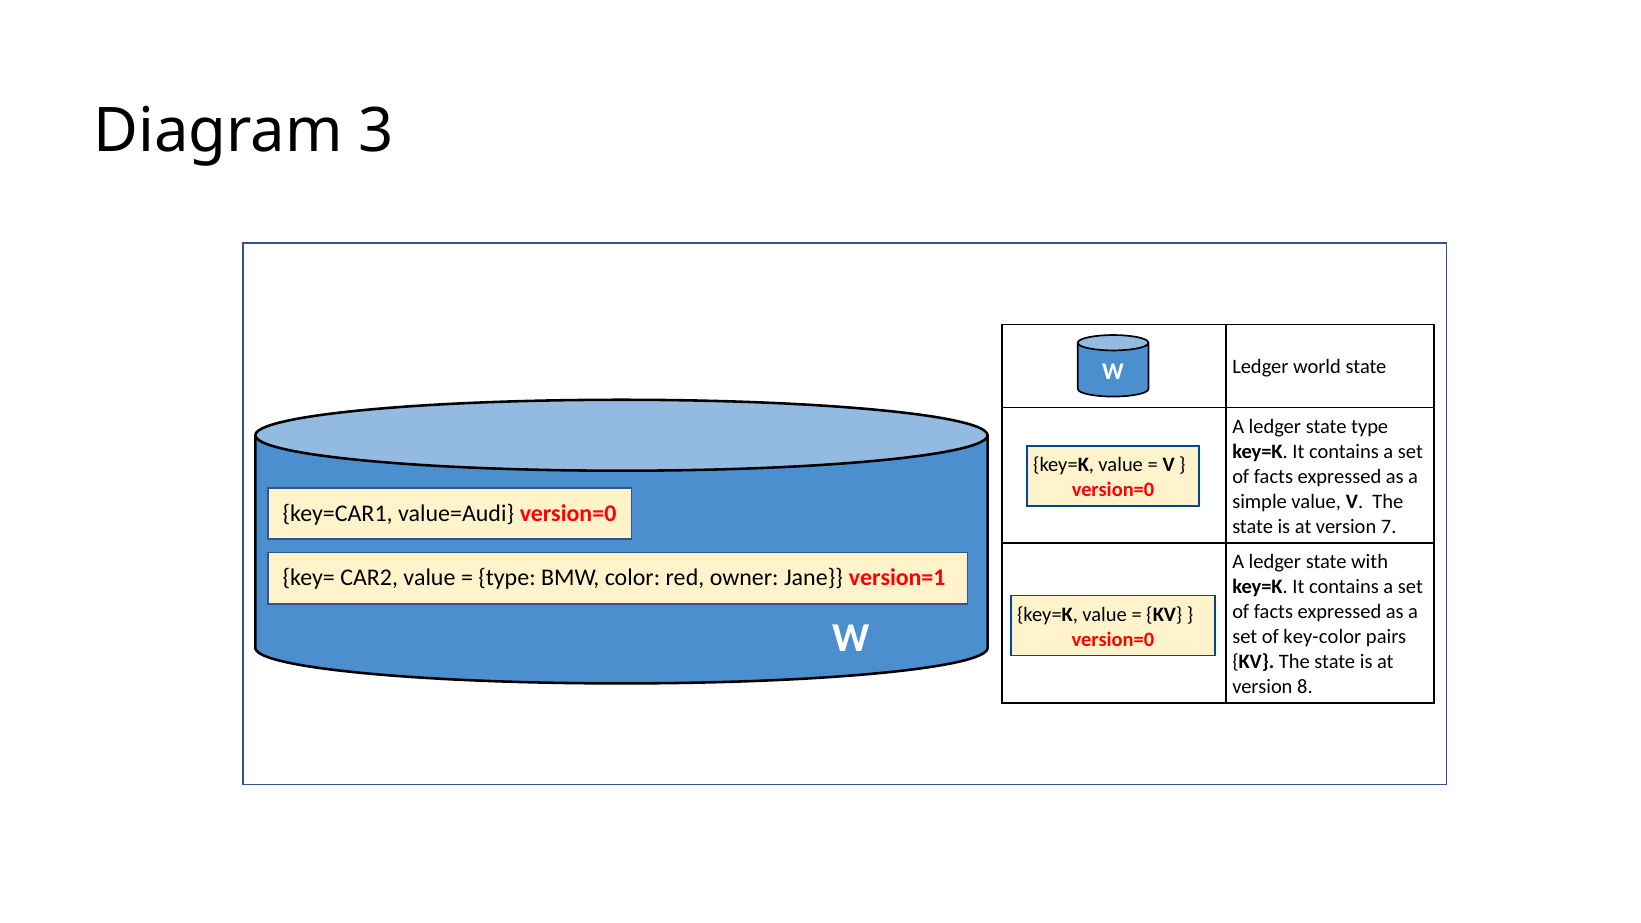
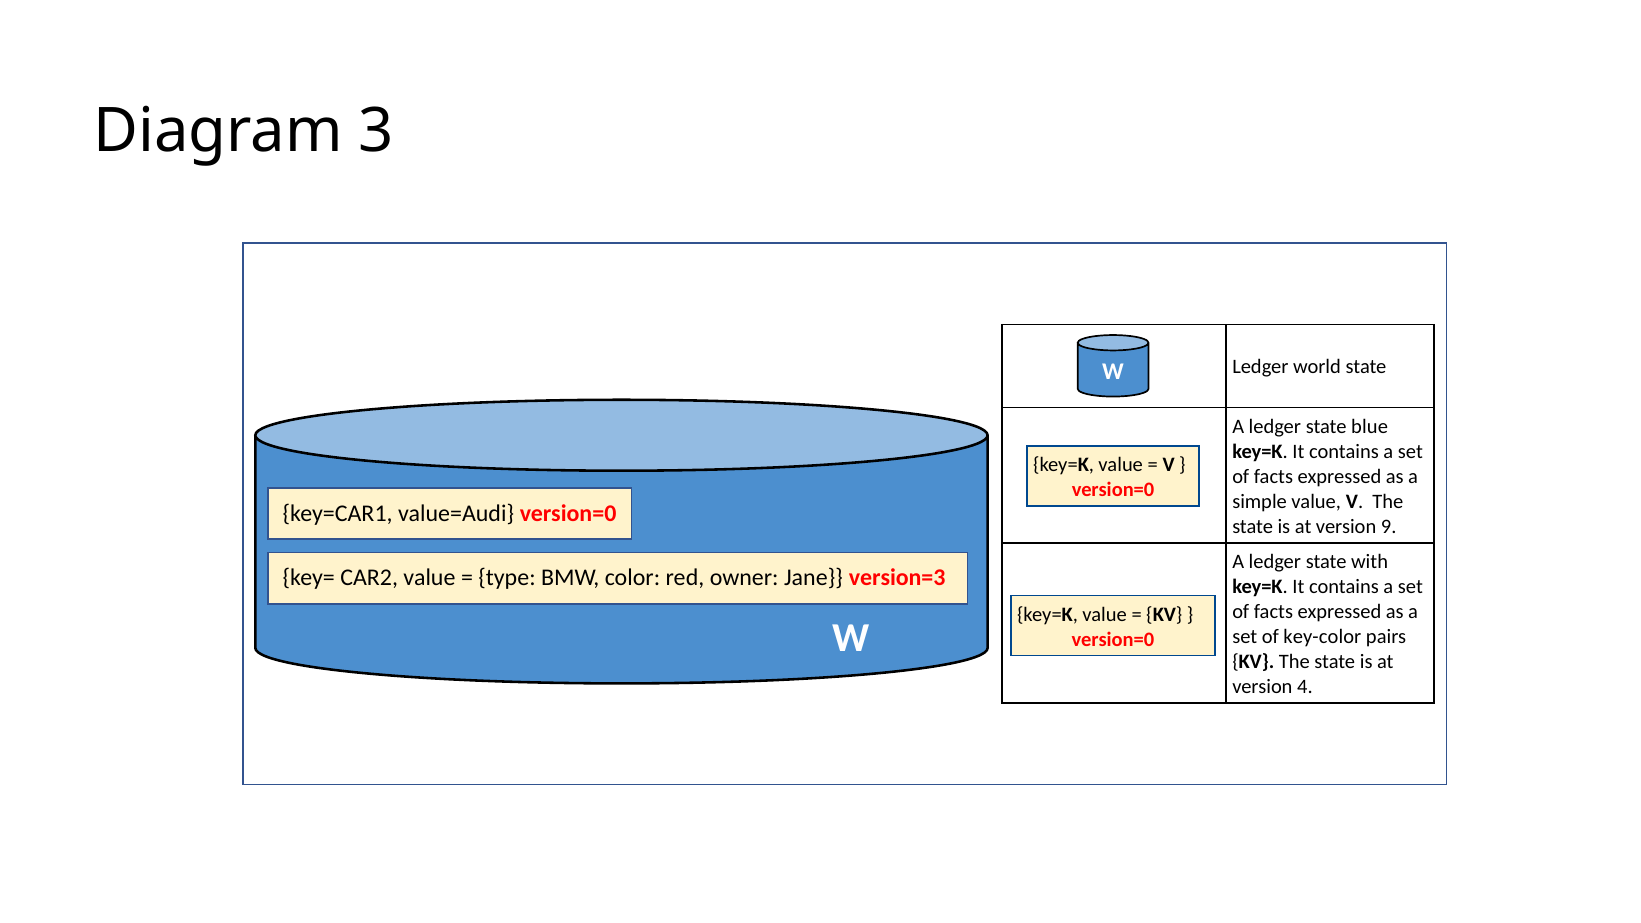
state type: type -> blue
7: 7 -> 9
version=1: version=1 -> version=3
8: 8 -> 4
